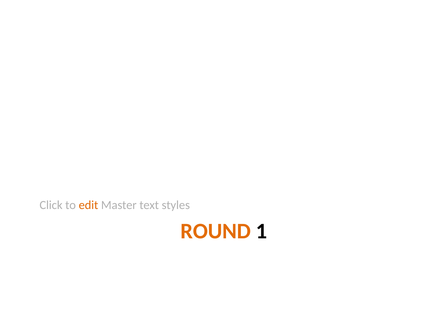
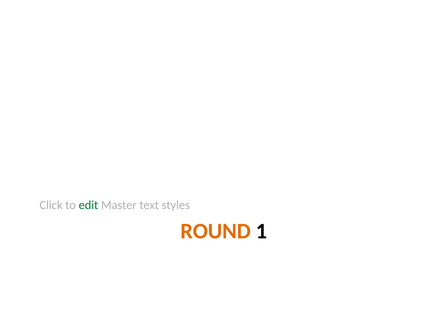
edit colour: orange -> green
